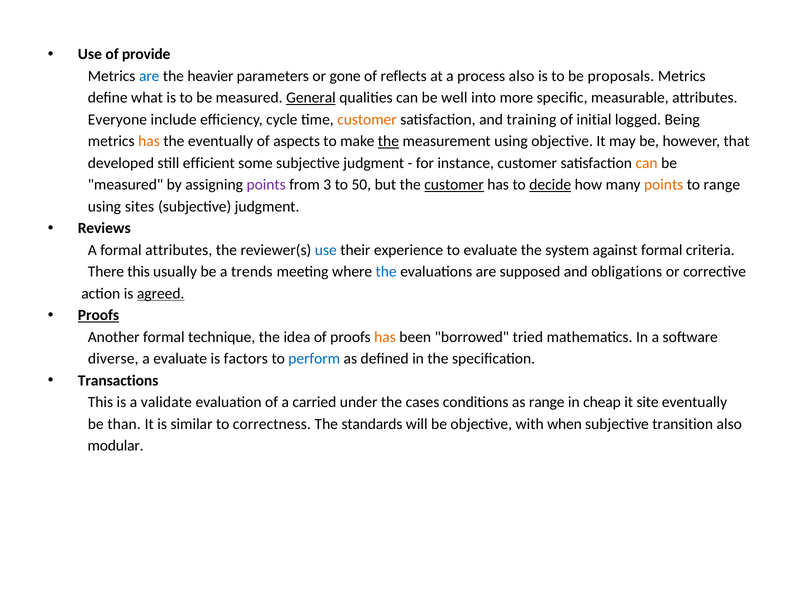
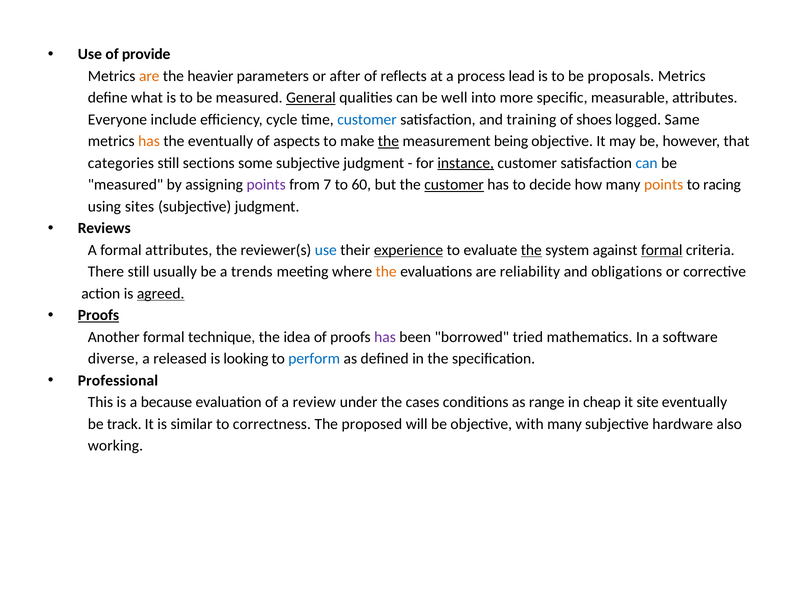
are at (149, 76) colour: blue -> orange
gone: gone -> after
process also: also -> lead
customer at (367, 120) colour: orange -> blue
initial: initial -> shoes
Being: Being -> Same
measurement using: using -> being
developed: developed -> categories
efficient: efficient -> sections
instance underline: none -> present
can at (647, 163) colour: orange -> blue
3: 3 -> 7
50: 50 -> 60
decide underline: present -> none
to range: range -> racing
experience underline: none -> present
the at (531, 250) underline: none -> present
formal at (662, 250) underline: none -> present
There this: this -> still
the at (386, 272) colour: blue -> orange
supposed: supposed -> reliability
has at (385, 337) colour: orange -> purple
a evaluate: evaluate -> released
factors: factors -> looking
Transactions: Transactions -> Professional
validate: validate -> because
carried: carried -> review
than: than -> track
standards: standards -> proposed
with when: when -> many
transition: transition -> hardware
modular: modular -> working
